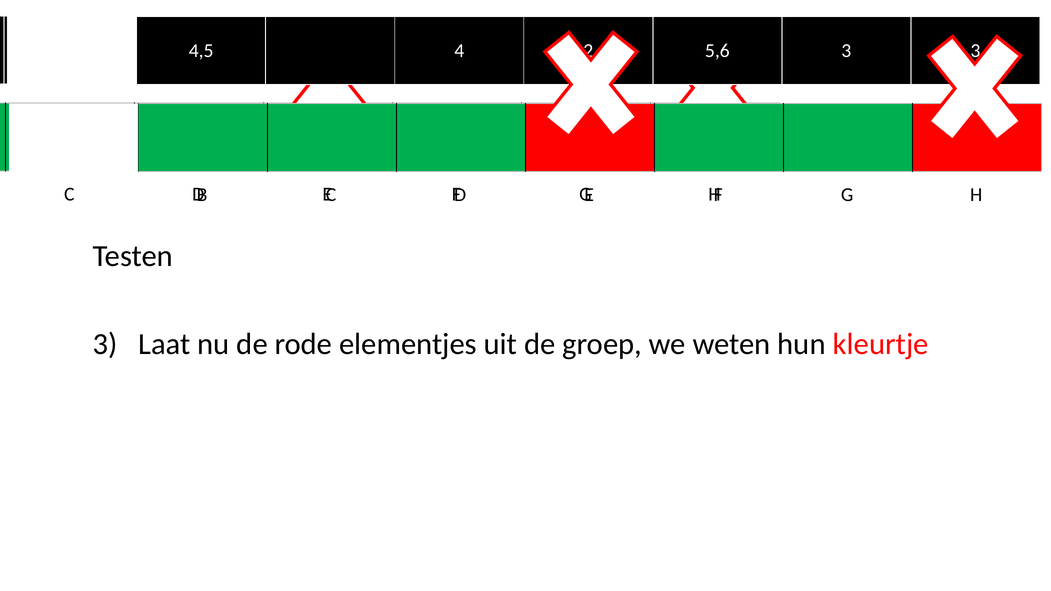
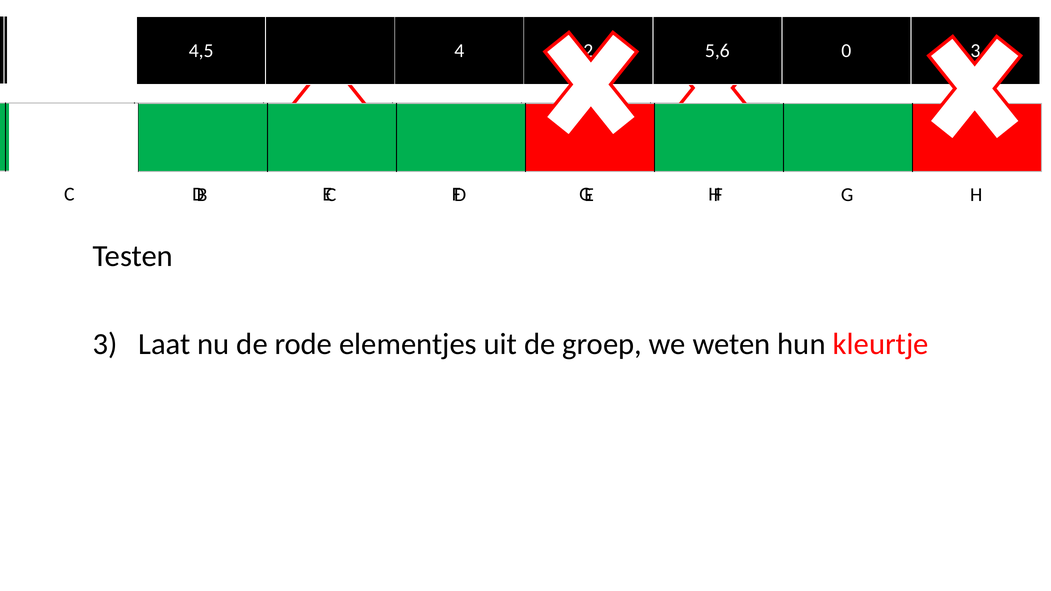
3 at (846, 51): 3 -> 0
